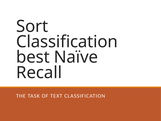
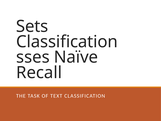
Sort: Sort -> Sets
best: best -> sses
